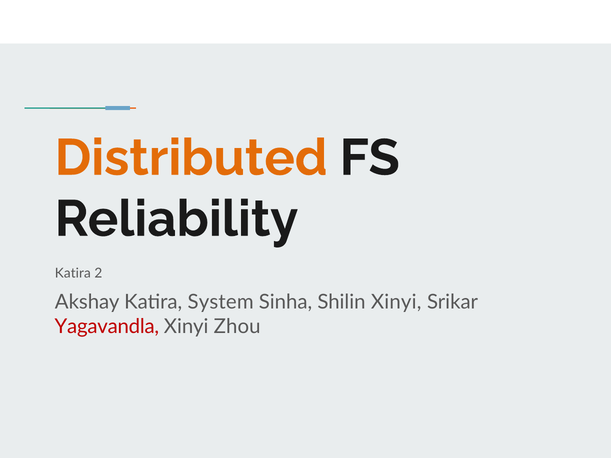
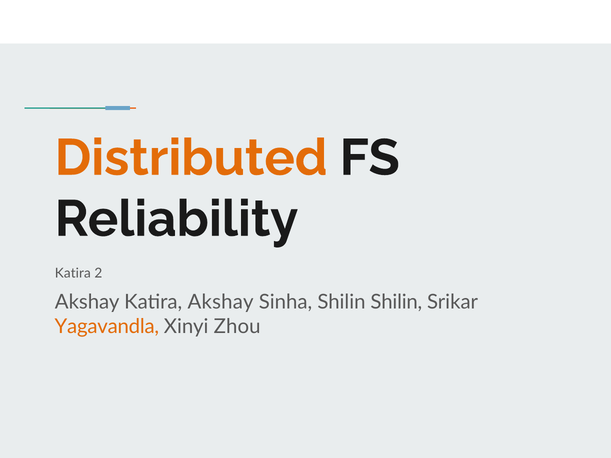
Katira System: System -> Akshay
Shilin Xinyi: Xinyi -> Shilin
Yagavandla colour: red -> orange
